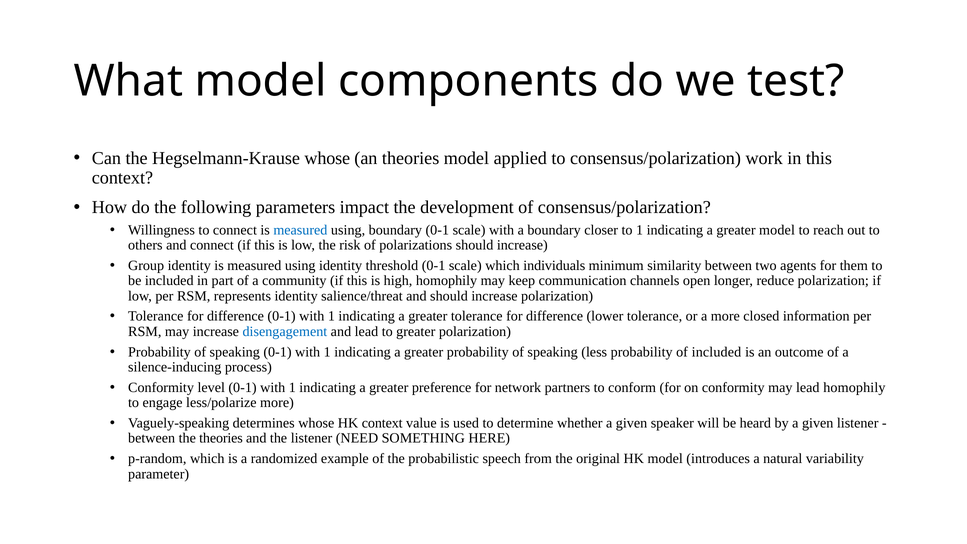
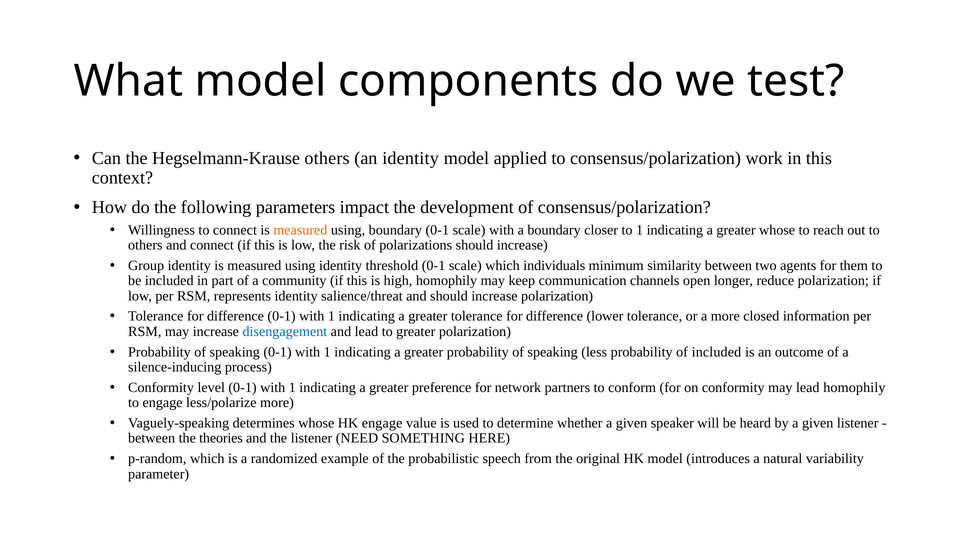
Hegselmann-Krause whose: whose -> others
an theories: theories -> identity
measured at (300, 230) colour: blue -> orange
greater model: model -> whose
HK context: context -> engage
